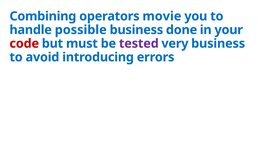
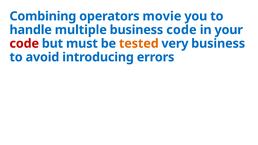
possible: possible -> multiple
business done: done -> code
tested colour: purple -> orange
